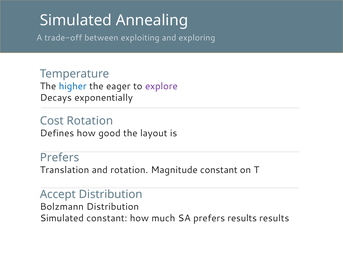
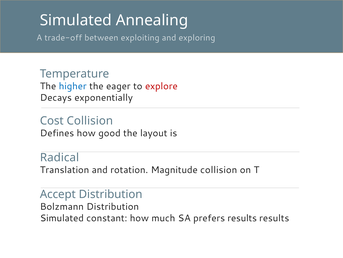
explore colour: purple -> red
Cost Rotation: Rotation -> Collision
Prefers at (60, 157): Prefers -> Radical
Magnitude constant: constant -> collision
